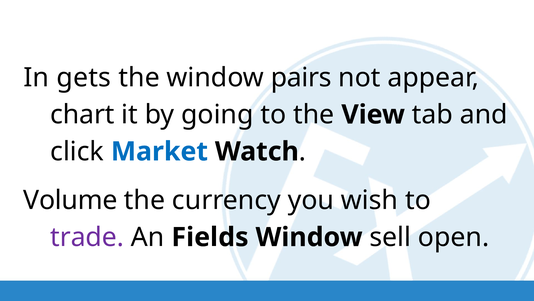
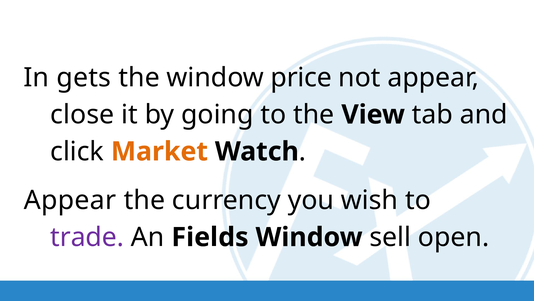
pairs: pairs -> price
chart: chart -> close
Market colour: blue -> orange
Volume at (70, 200): Volume -> Appear
